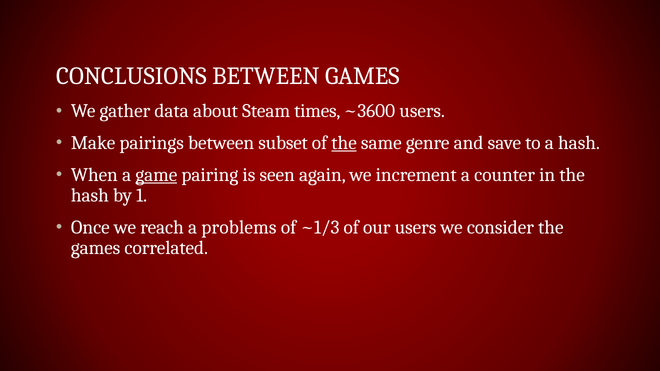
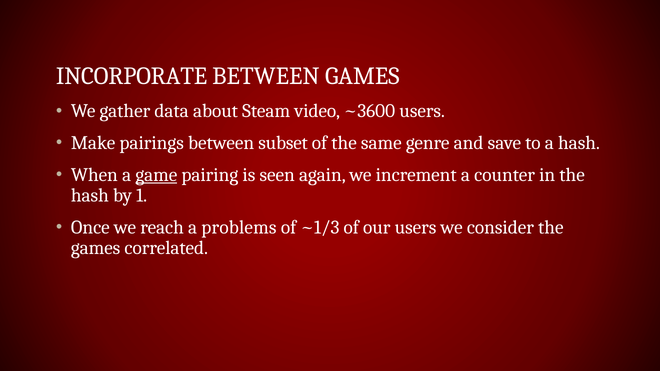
CONCLUSIONS: CONCLUSIONS -> INCORPORATE
times: times -> video
the at (344, 143) underline: present -> none
